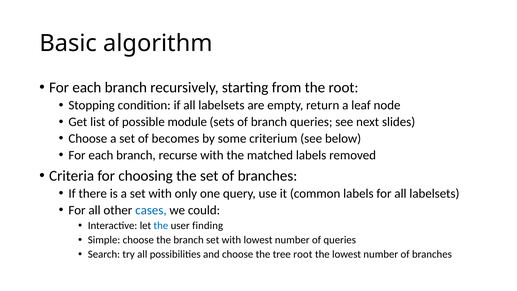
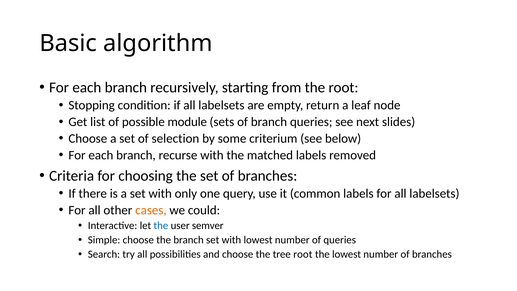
becomes: becomes -> selection
cases colour: blue -> orange
finding: finding -> semver
